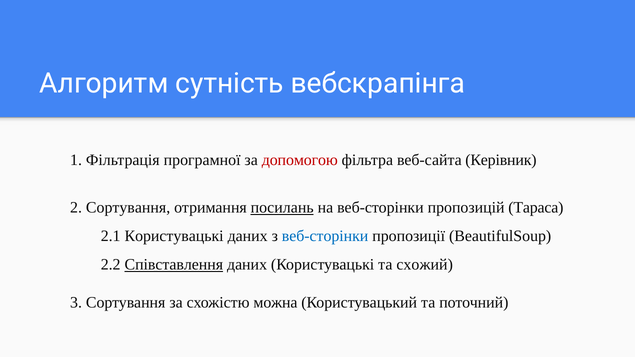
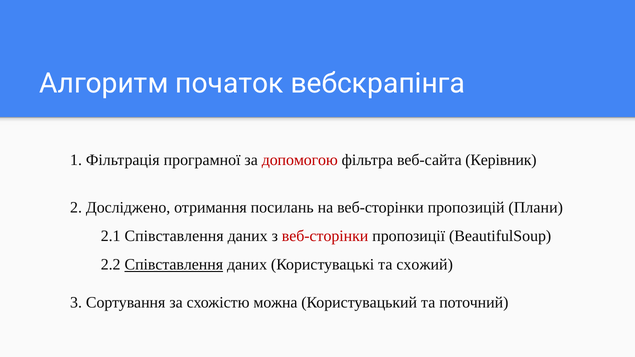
сутність: сутність -> початок
2 Сортування: Сортування -> Досліджено
посилань underline: present -> none
Тараса: Тараса -> Плани
2.1 Користувацькі: Користувацькі -> Співставлення
веб-сторінки at (325, 236) colour: blue -> red
